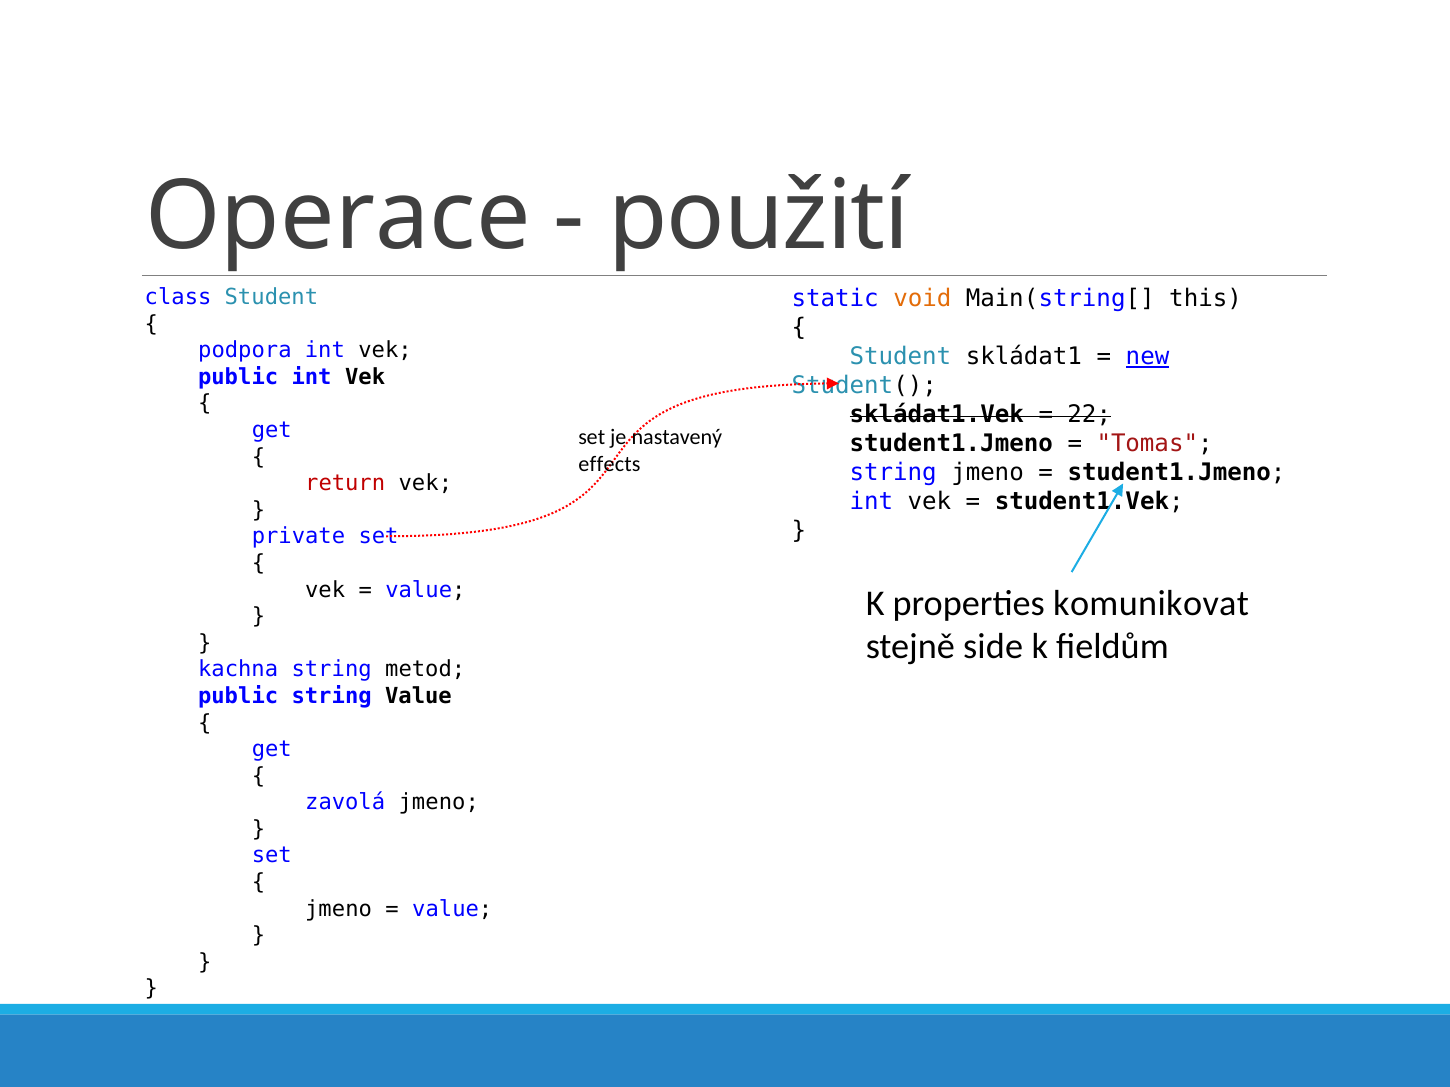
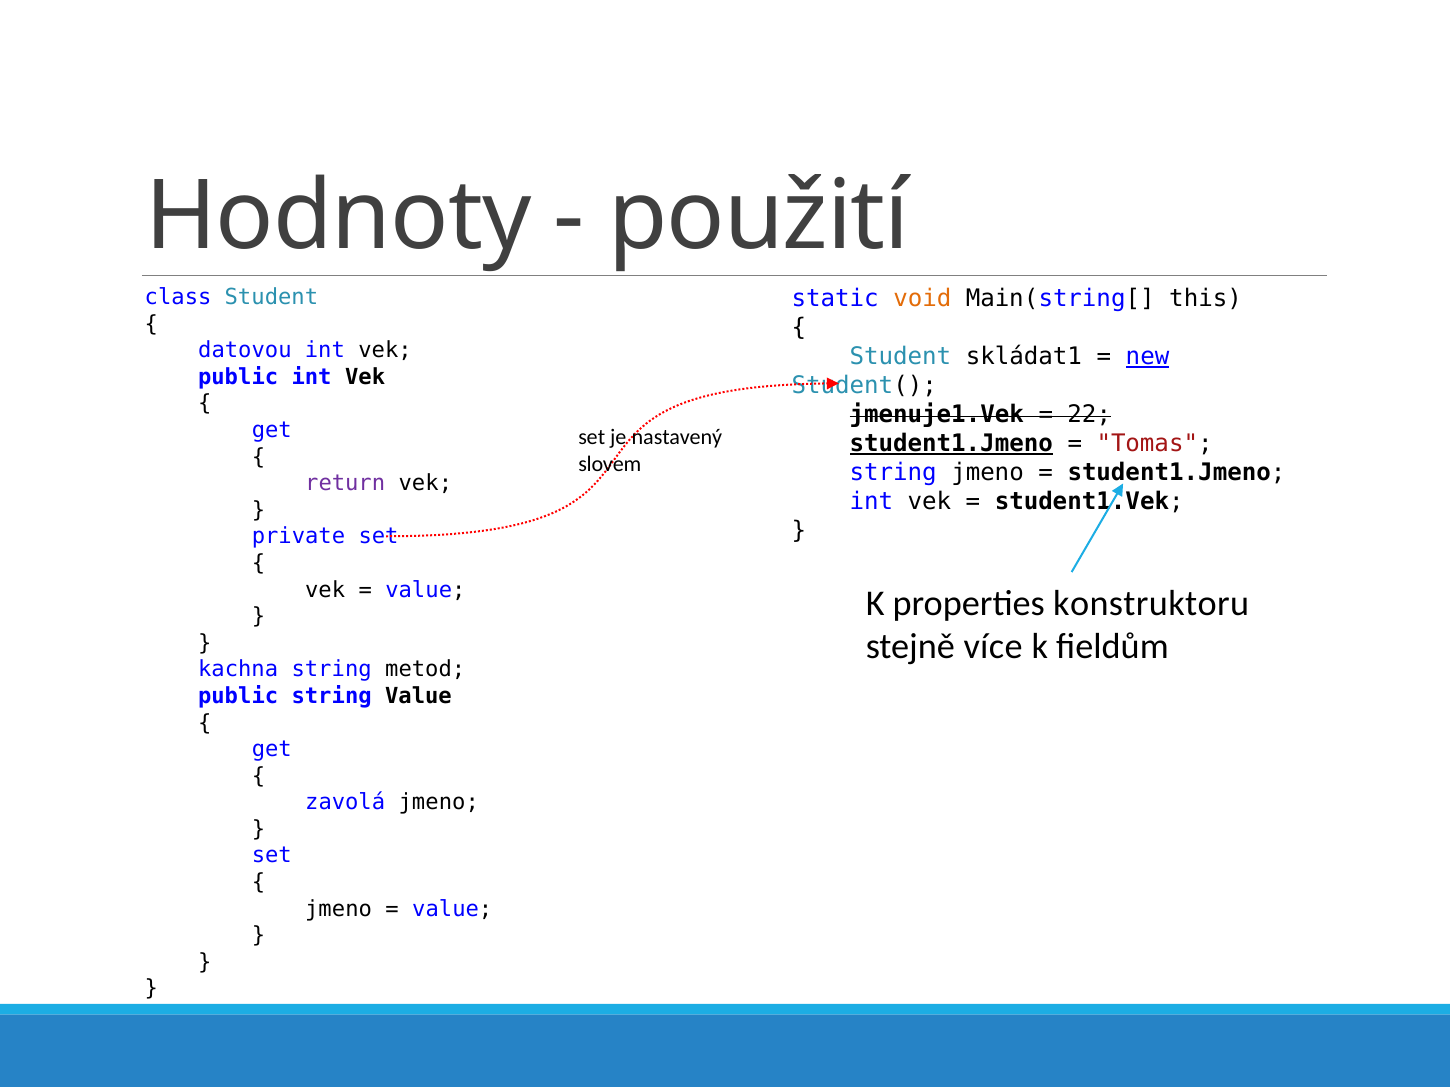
Operace: Operace -> Hodnoty
podpora: podpora -> datovou
skládat1.Vek: skládat1.Vek -> jmenuje1.Vek
student1.Jmeno at (951, 444) underline: none -> present
effects: effects -> slovem
return colour: red -> purple
komunikovat: komunikovat -> konstruktoru
side: side -> více
